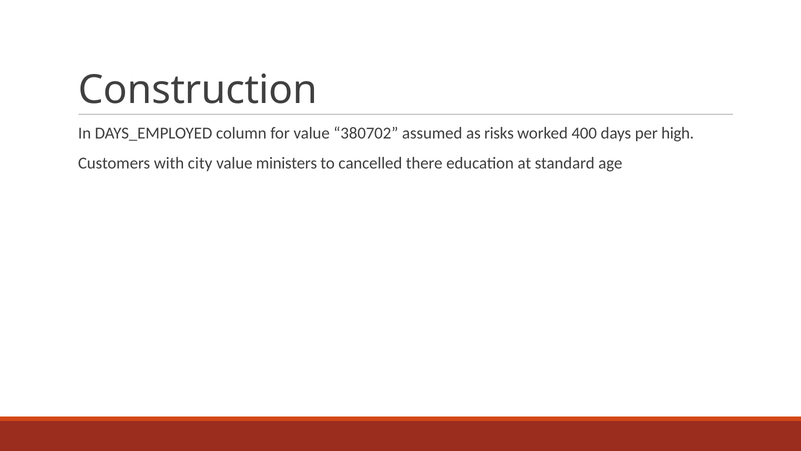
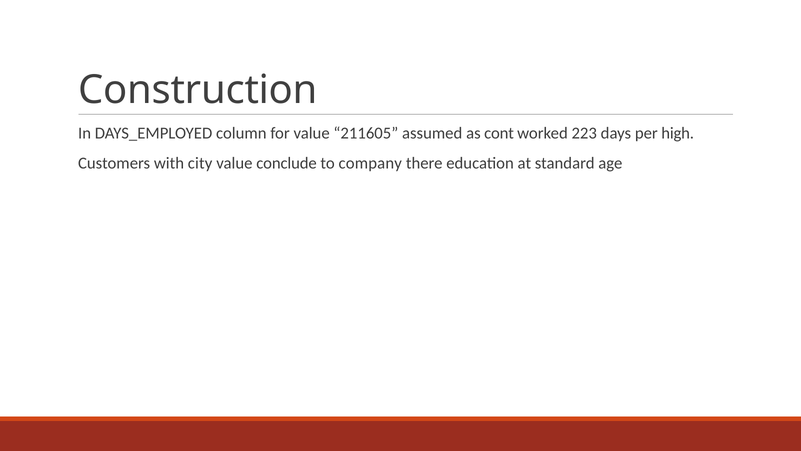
380702: 380702 -> 211605
risks: risks -> cont
400: 400 -> 223
ministers: ministers -> conclude
cancelled: cancelled -> company
